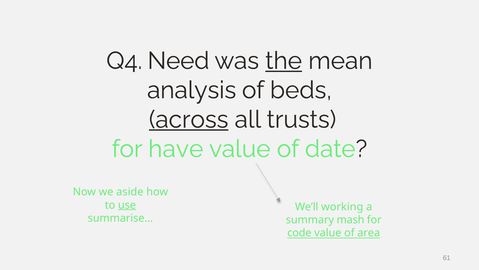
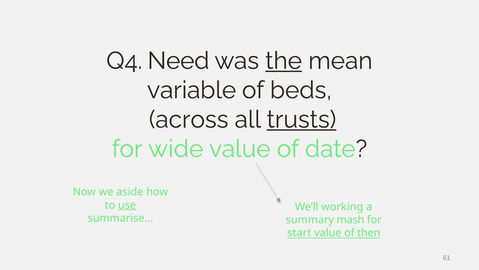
analysis: analysis -> variable
across underline: present -> none
trusts underline: none -> present
have: have -> wide
code: code -> start
area: area -> then
